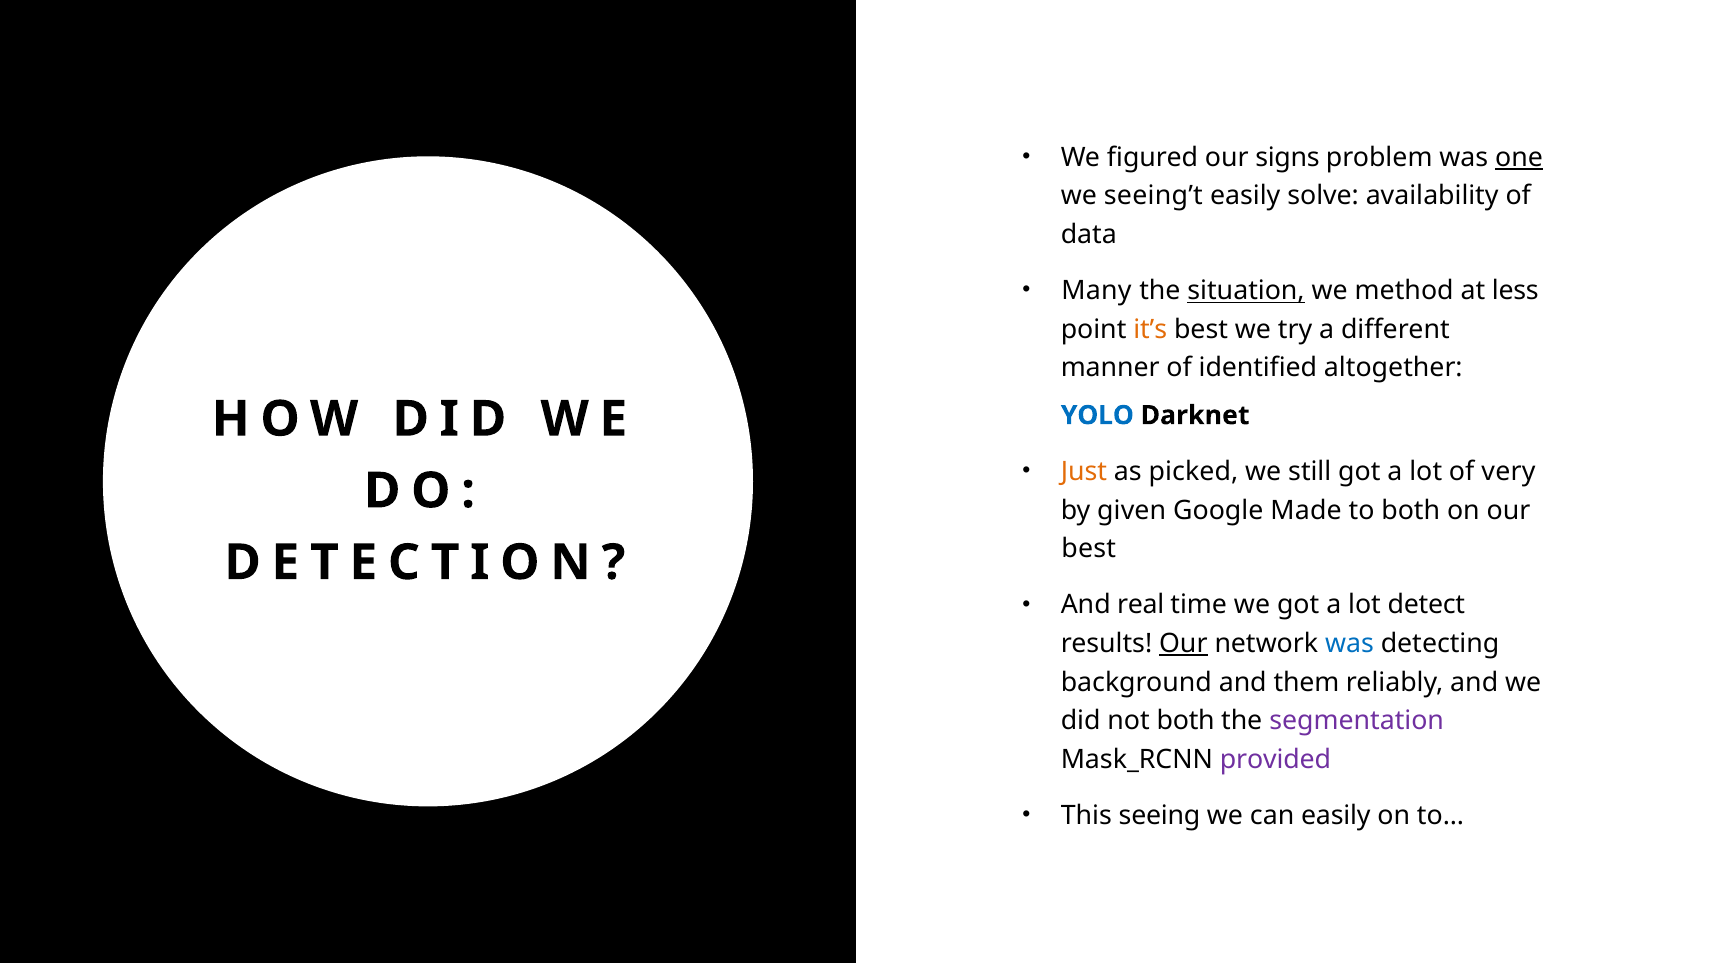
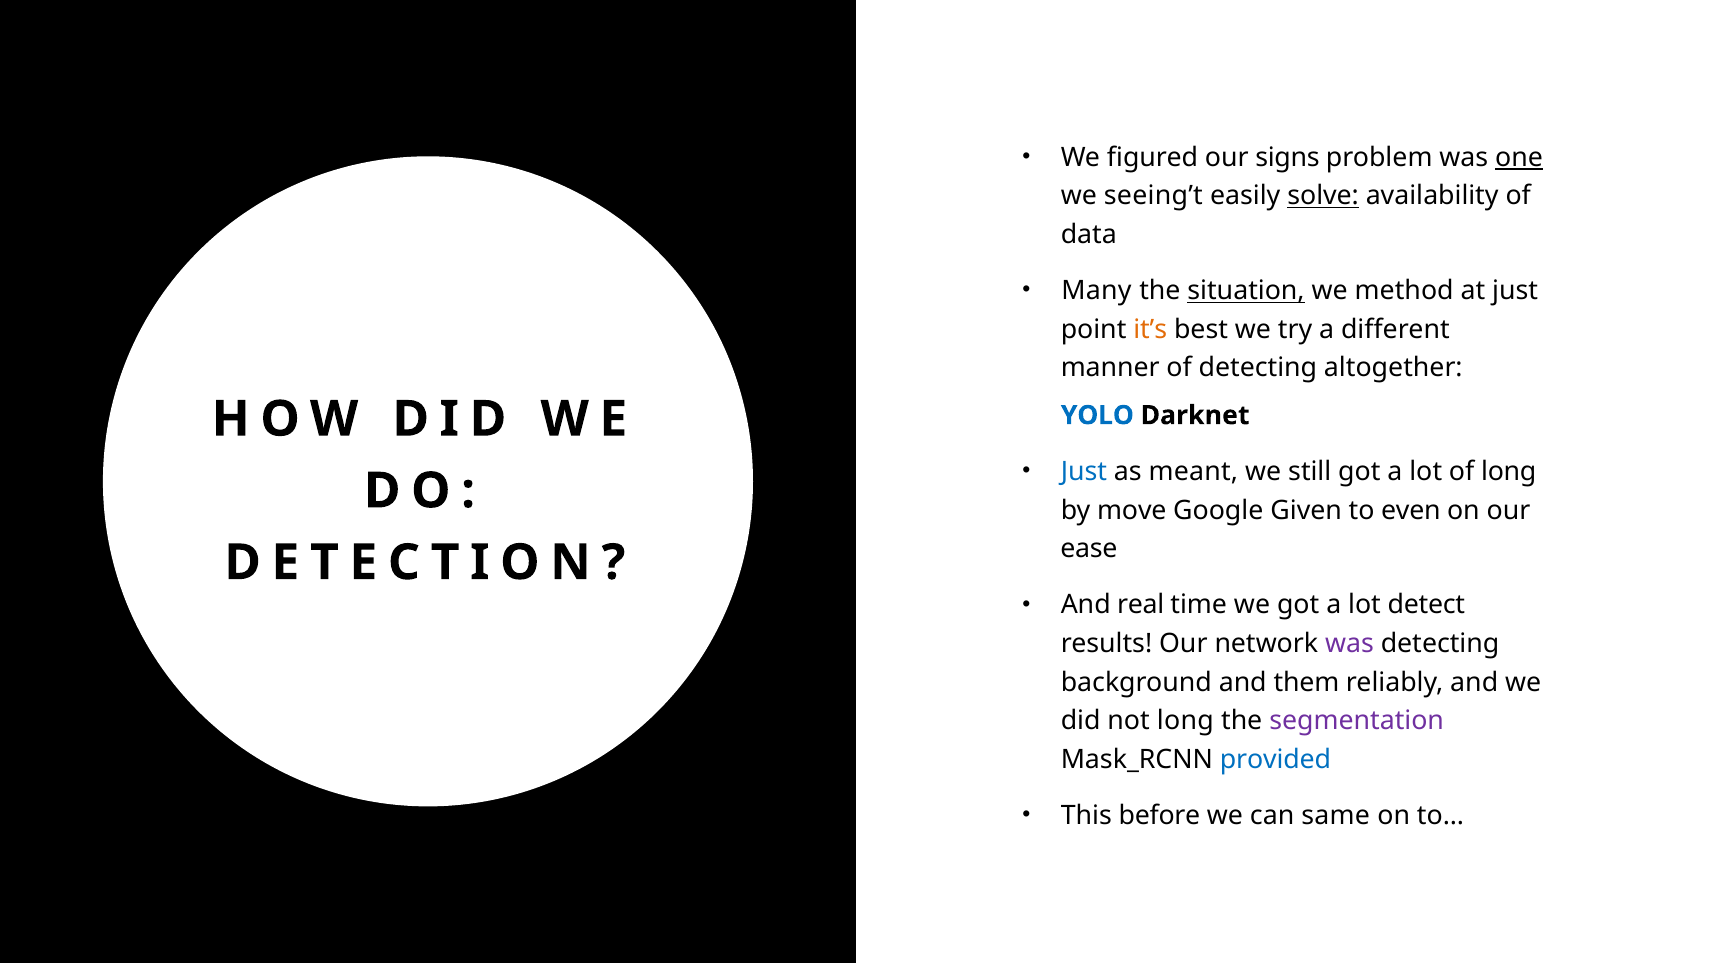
solve underline: none -> present
at less: less -> just
of identified: identified -> detecting
Just at (1084, 472) colour: orange -> blue
picked: picked -> meant
of very: very -> long
given: given -> move
Made: Made -> Given
to both: both -> even
best at (1089, 549): best -> ease
Our at (1183, 644) underline: present -> none
was at (1349, 644) colour: blue -> purple
not both: both -> long
provided colour: purple -> blue
seeing: seeing -> before
can easily: easily -> same
